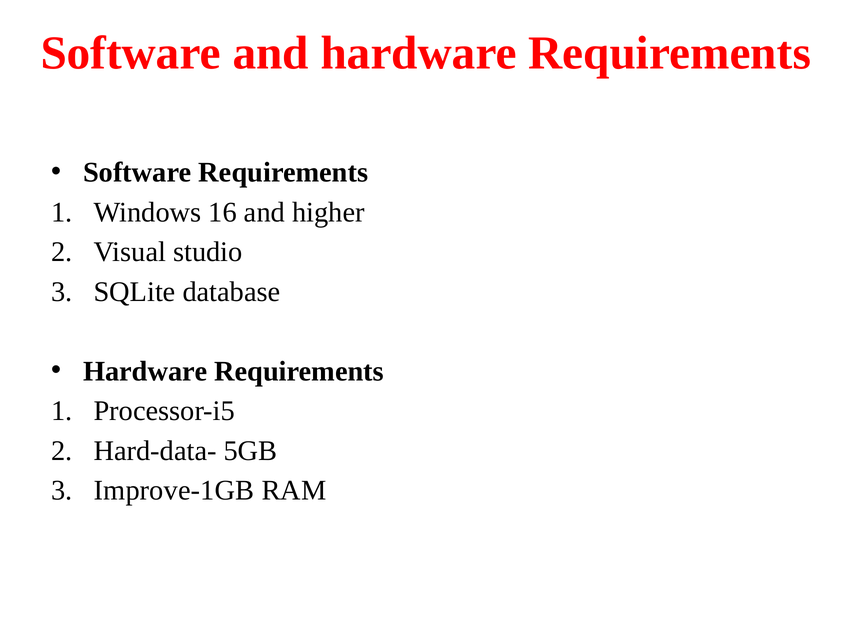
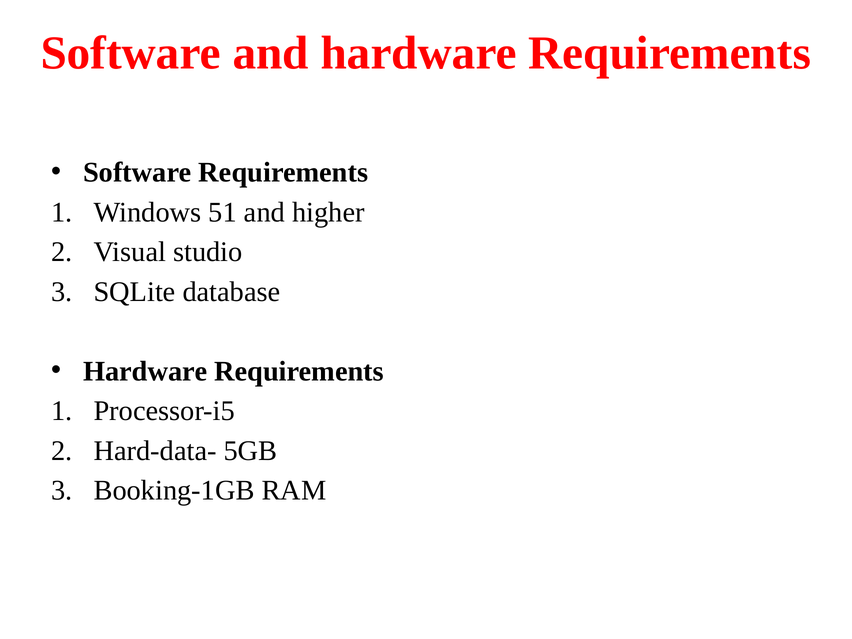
16: 16 -> 51
Improve-1GB: Improve-1GB -> Booking-1GB
